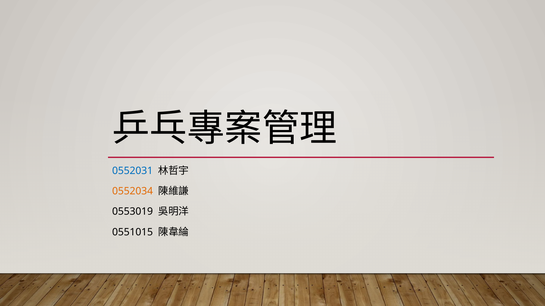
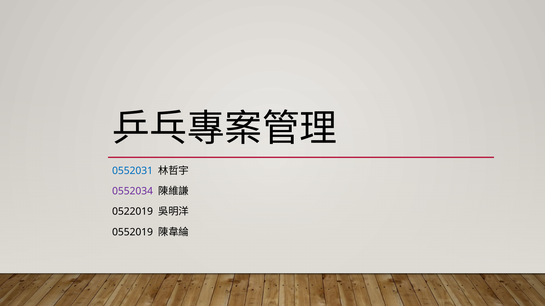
0552034 colour: orange -> purple
0553019: 0553019 -> 0522019
0551015: 0551015 -> 0552019
